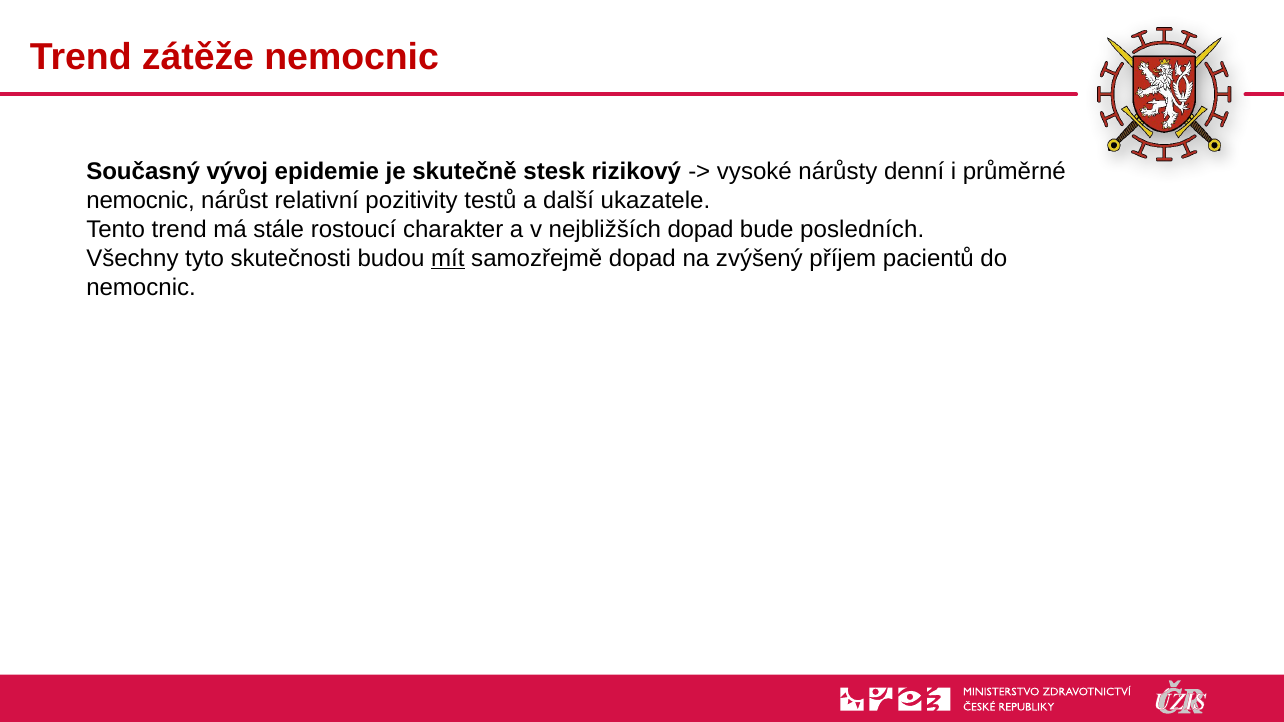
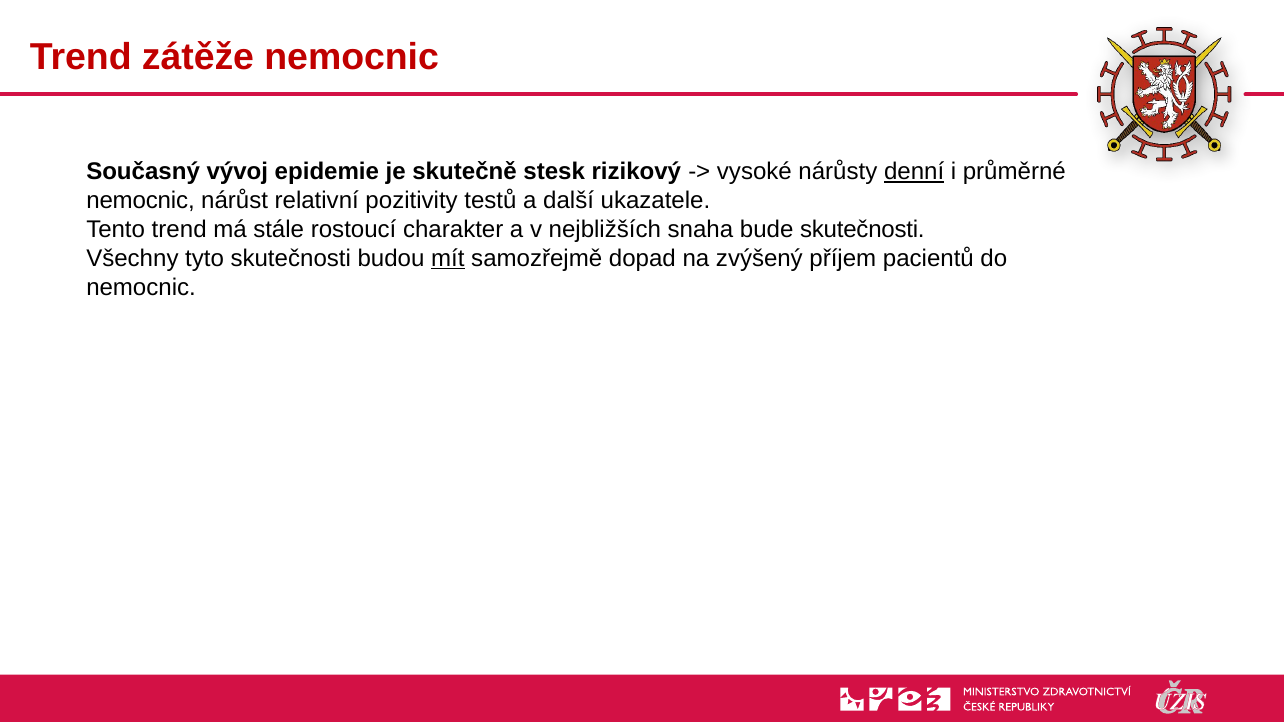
denní underline: none -> present
nejbližších dopad: dopad -> snaha
bude posledních: posledních -> skutečnosti
